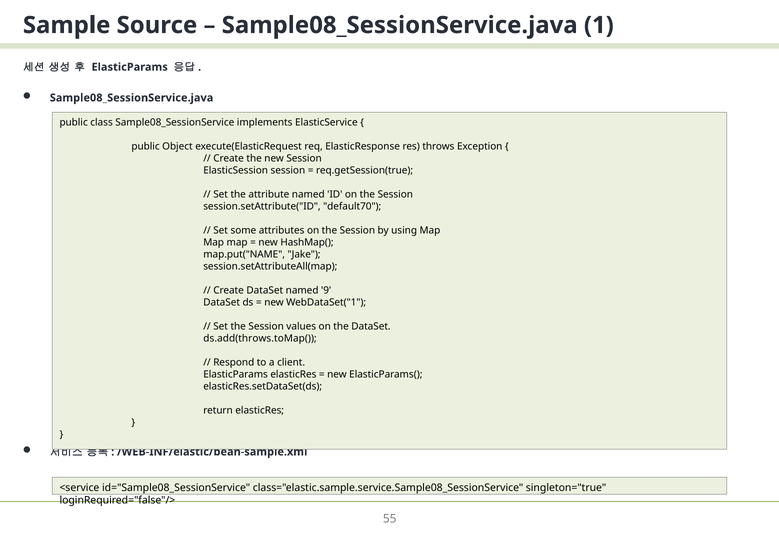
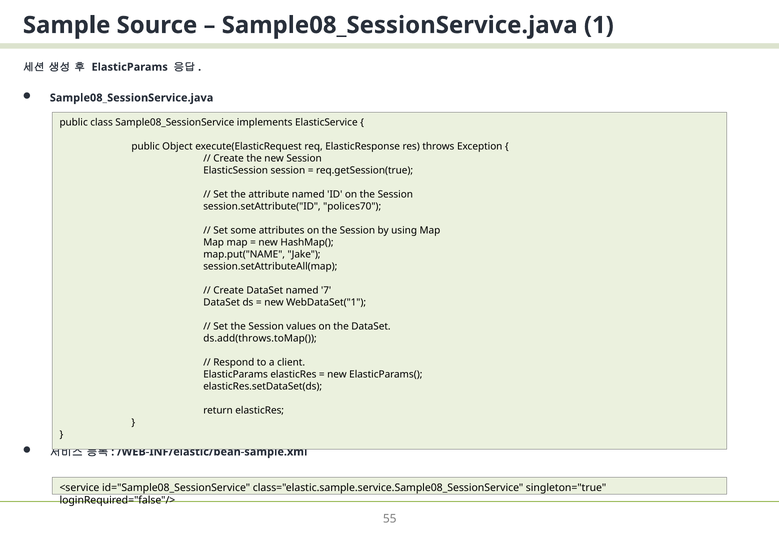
default70: default70 -> polices70
9: 9 -> 7
